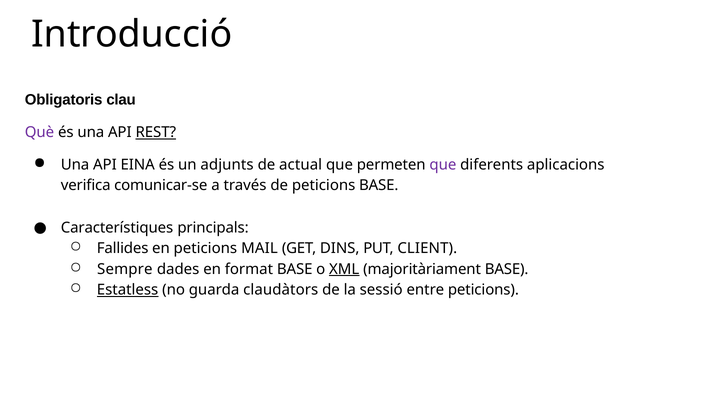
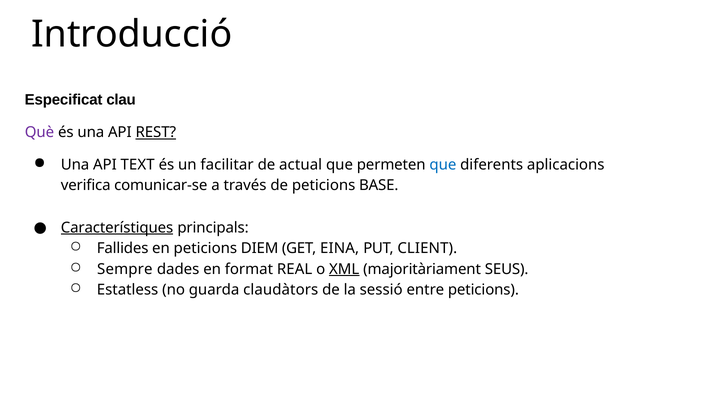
Obligatoris: Obligatoris -> Especificat
EINA: EINA -> TEXT
adjunts: adjunts -> facilitar
que at (443, 165) colour: purple -> blue
Característiques underline: none -> present
MAIL: MAIL -> DIEM
DINS: DINS -> EINA
format BASE: BASE -> REAL
majoritàriament BASE: BASE -> SEUS
Estatless underline: present -> none
